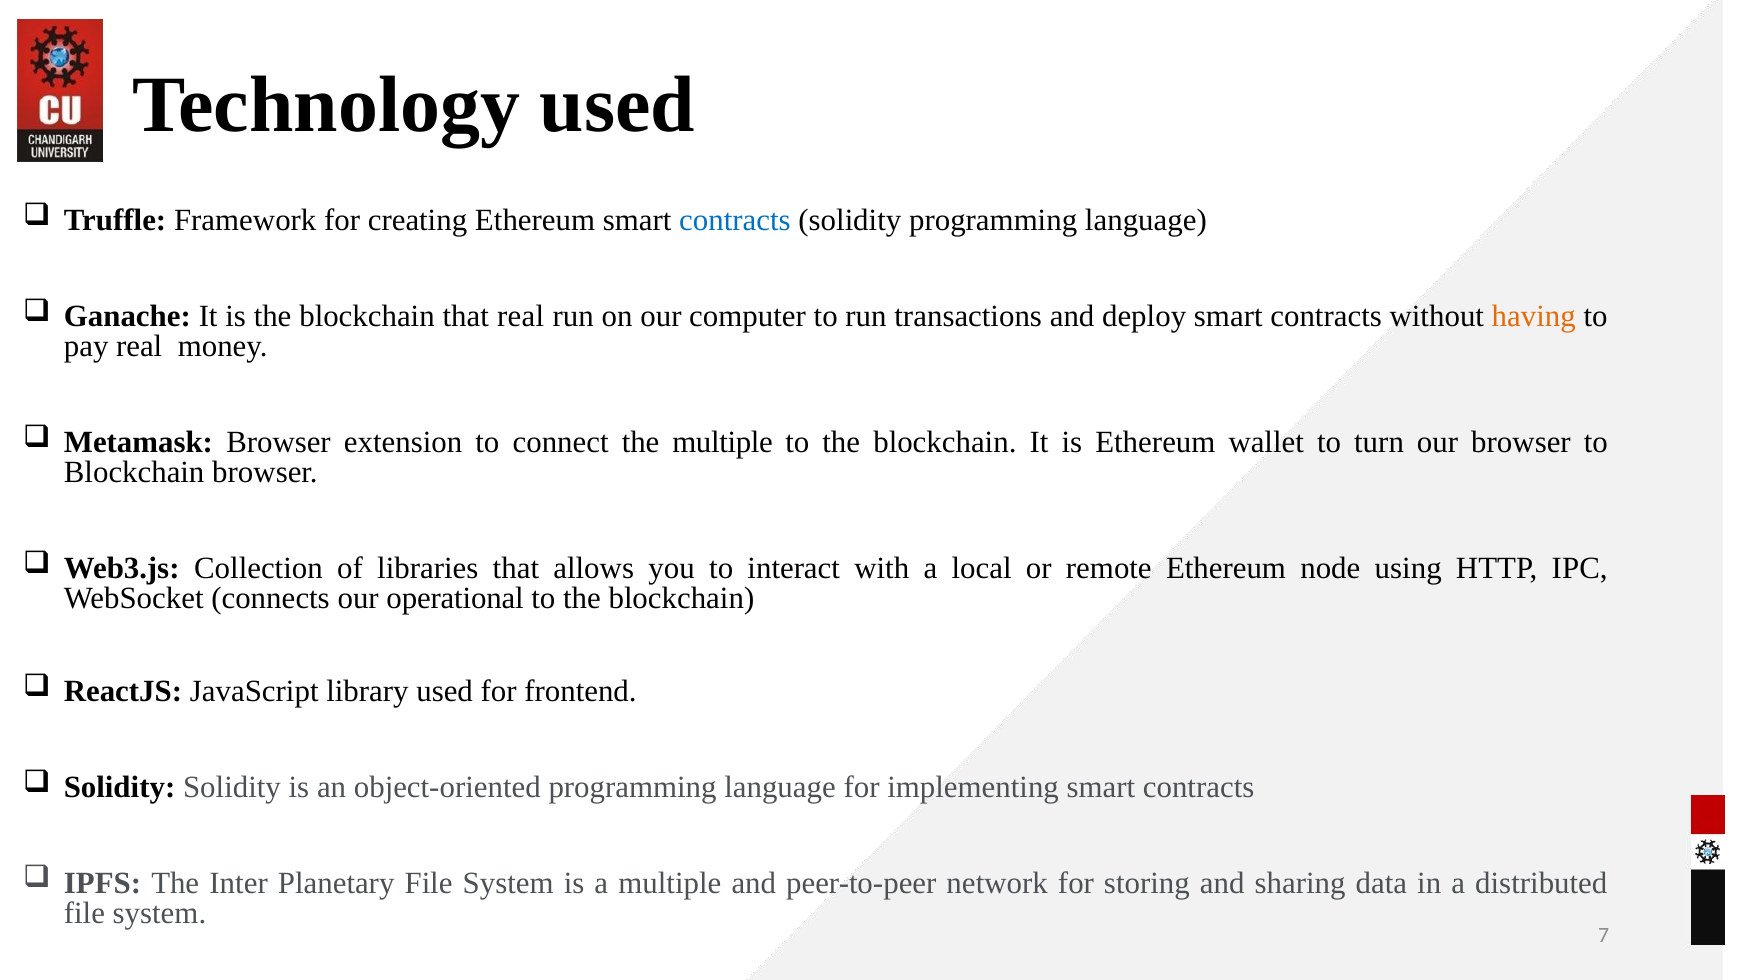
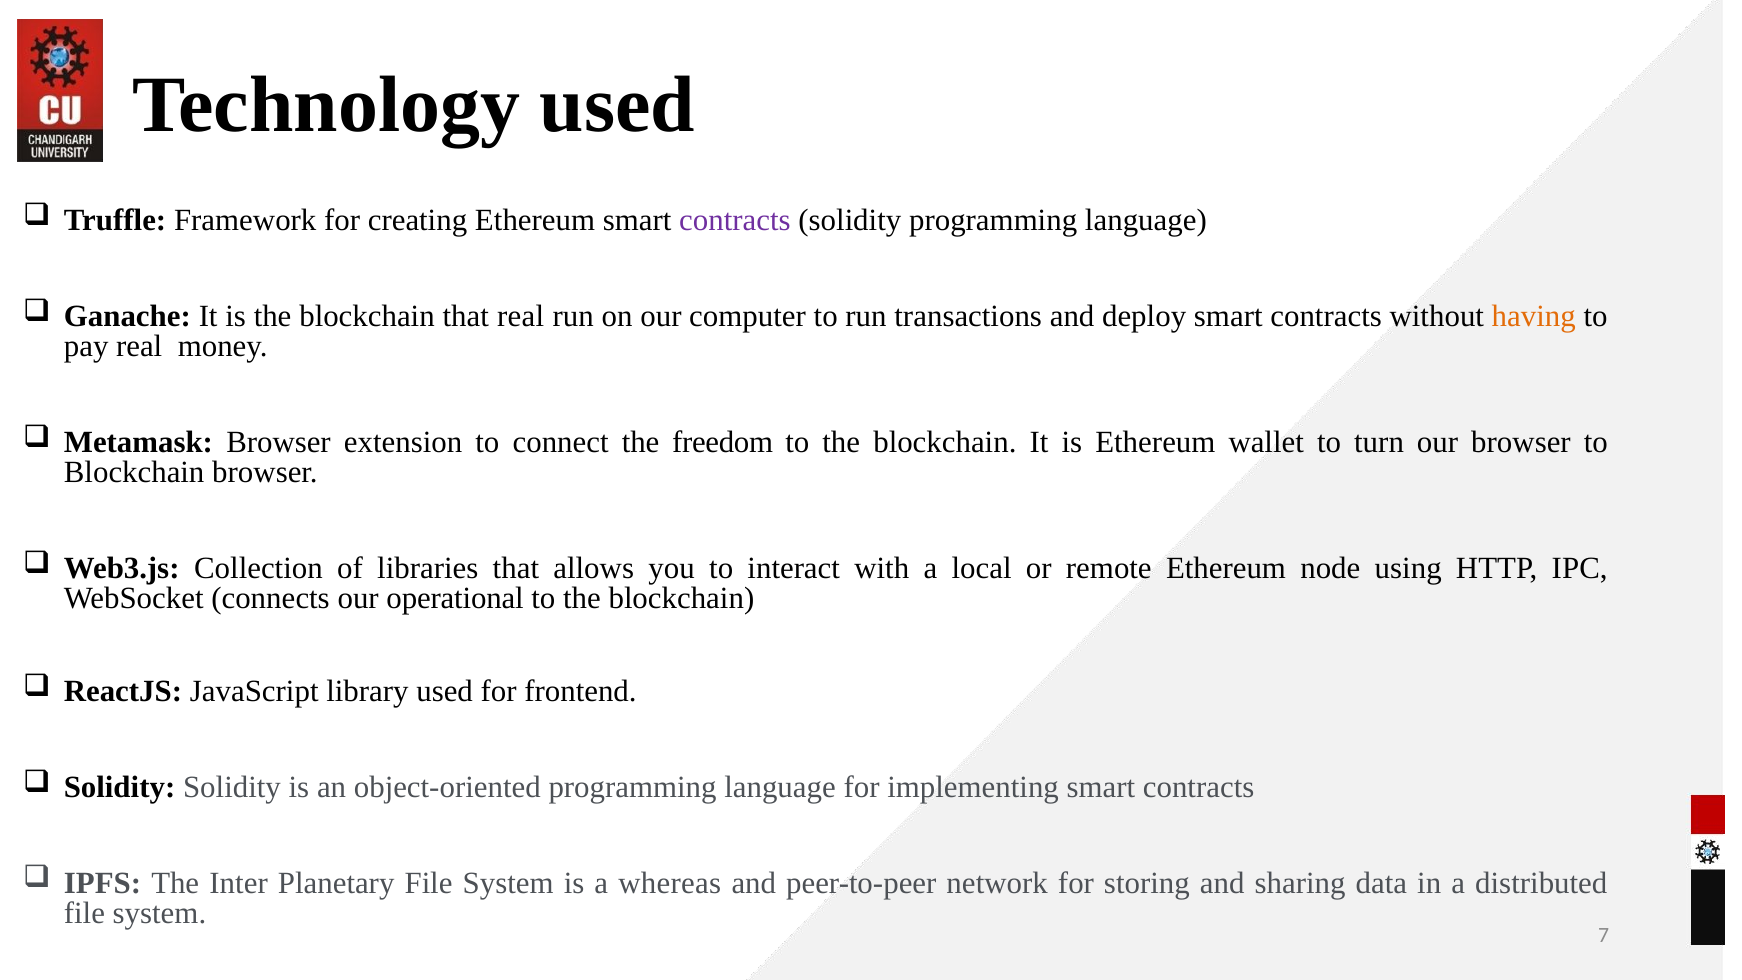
contracts at (735, 221) colour: blue -> purple
the multiple: multiple -> freedom
a multiple: multiple -> whereas
